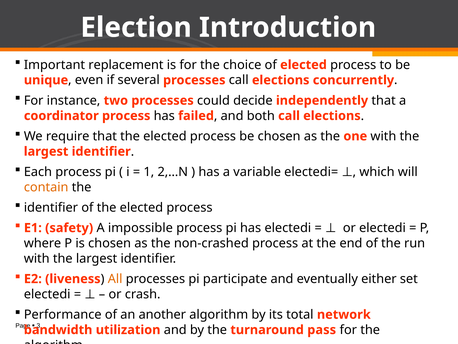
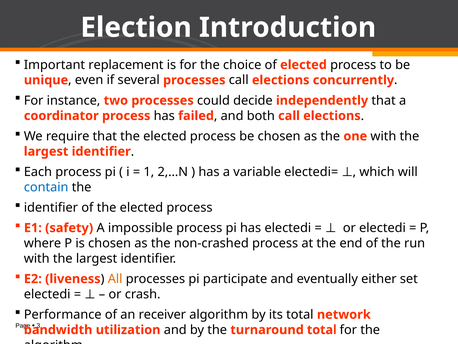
contain colour: orange -> blue
another: another -> receiver
turnaround pass: pass -> total
